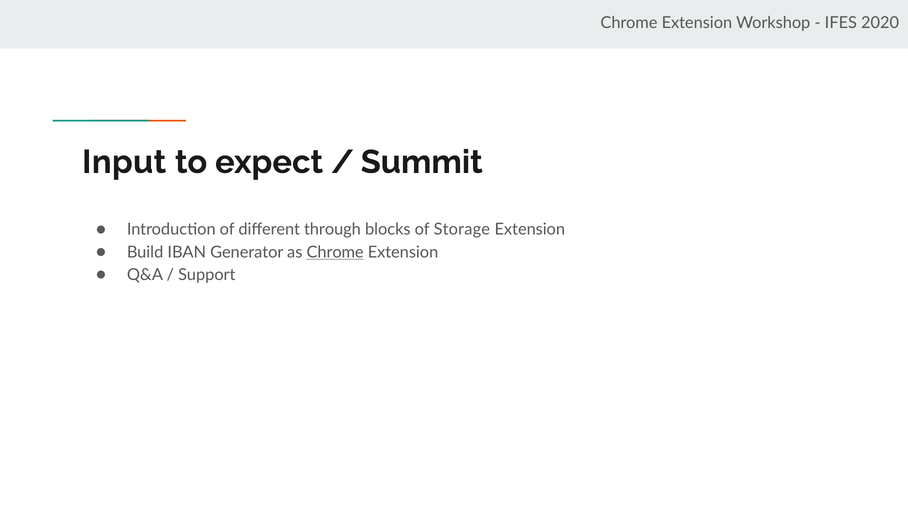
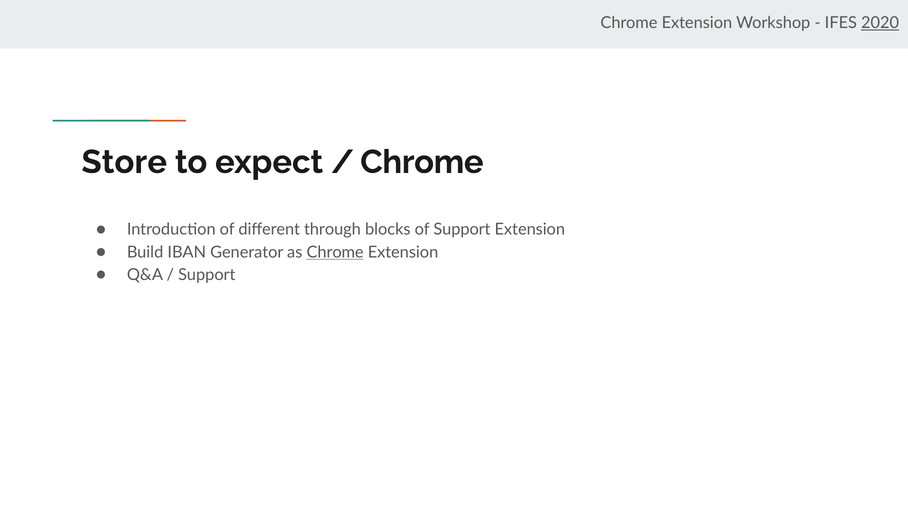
2020 underline: none -> present
Input: Input -> Store
Summit at (422, 162): Summit -> Chrome
of Storage: Storage -> Support
